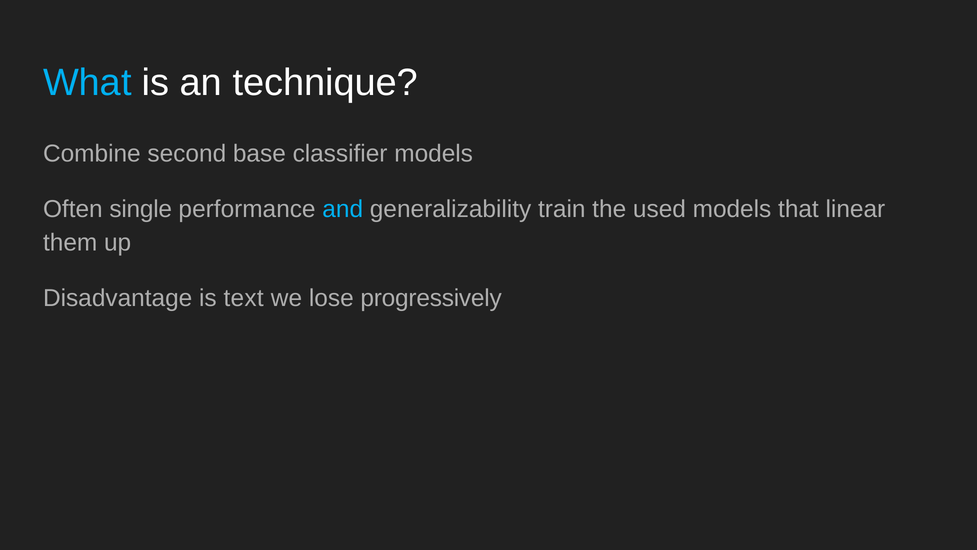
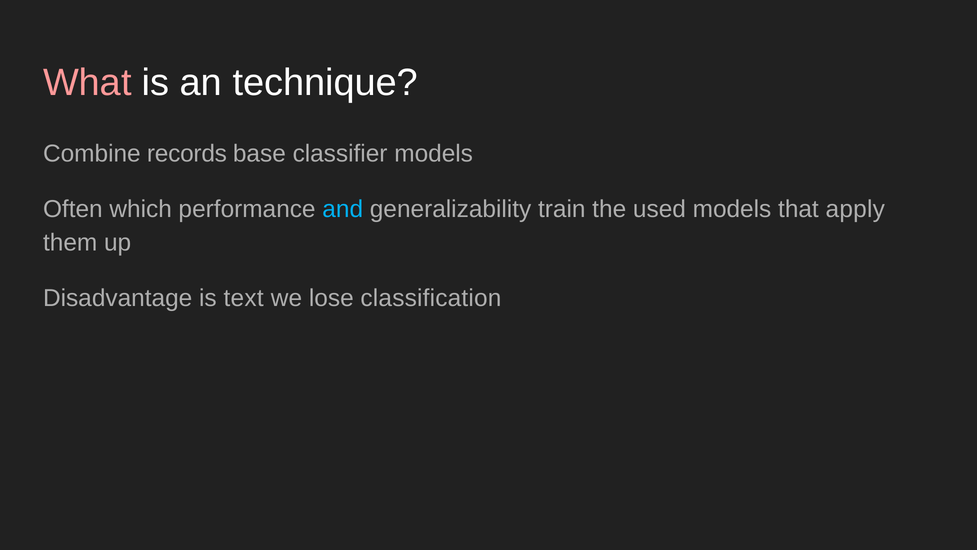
What colour: light blue -> pink
second: second -> records
single: single -> which
linear: linear -> apply
progressively: progressively -> classification
